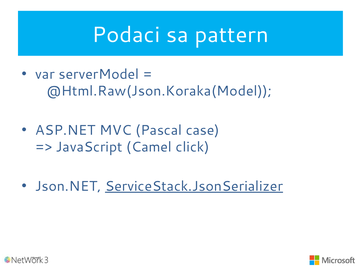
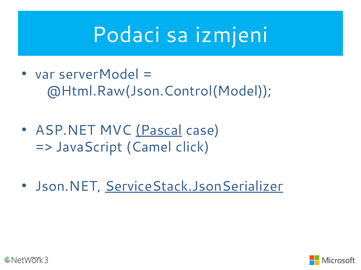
pattern: pattern -> izmjeni
@Html.Raw(Json.Koraka(Model: @Html.Raw(Json.Koraka(Model -> @Html.Raw(Json.Control(Model
Pascal underline: none -> present
